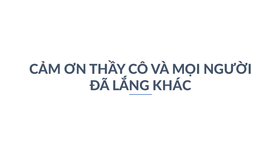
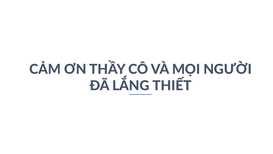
KHÁC: KHÁC -> THIẾT
